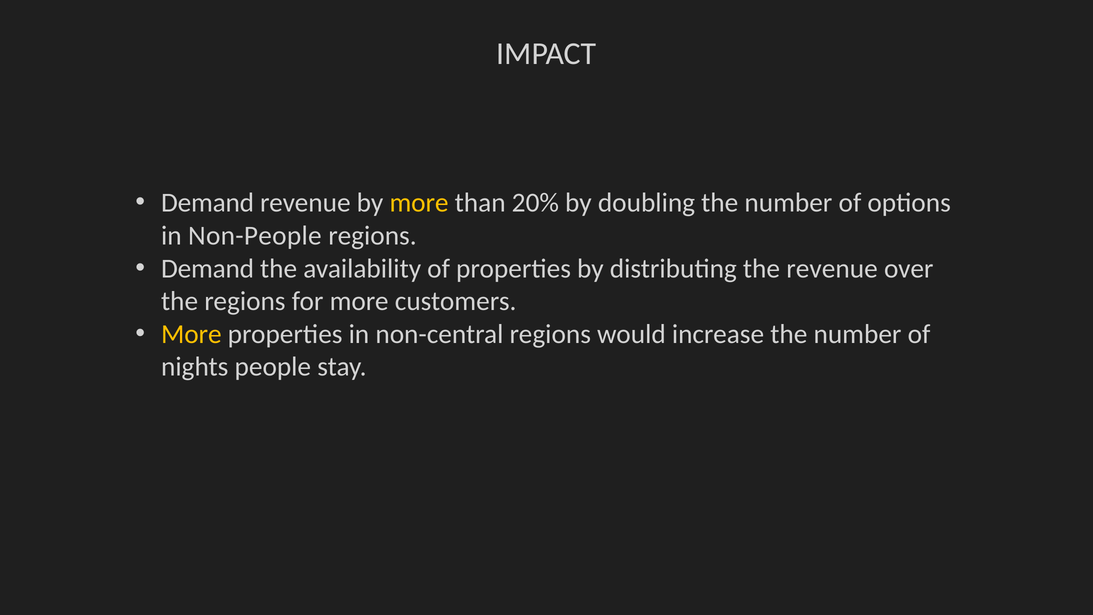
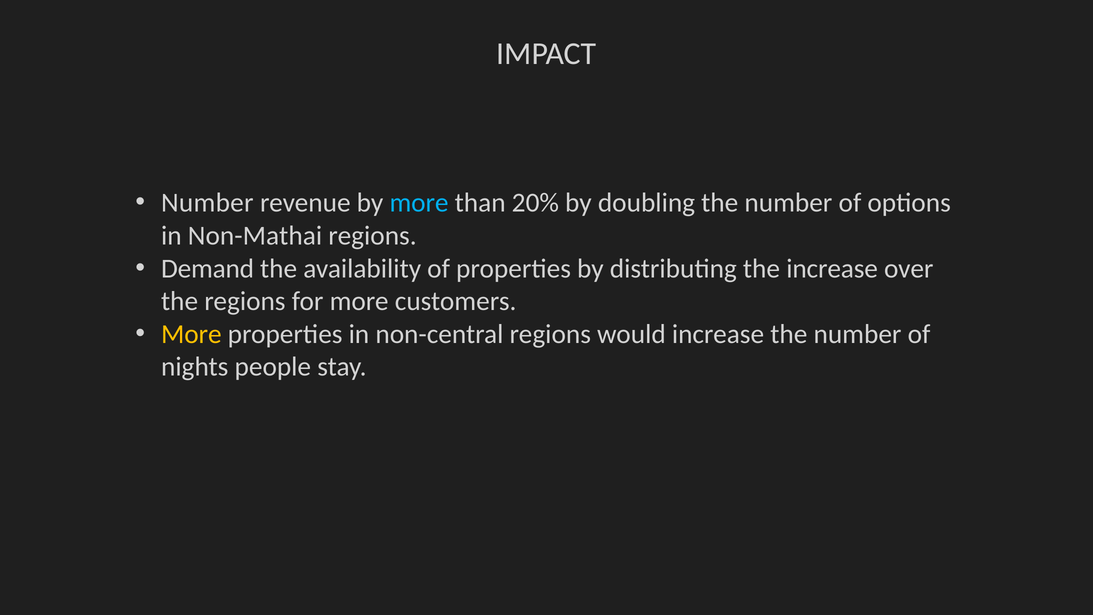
Demand at (208, 203): Demand -> Number
more at (419, 203) colour: yellow -> light blue
Non-People: Non-People -> Non-Mathai
the revenue: revenue -> increase
